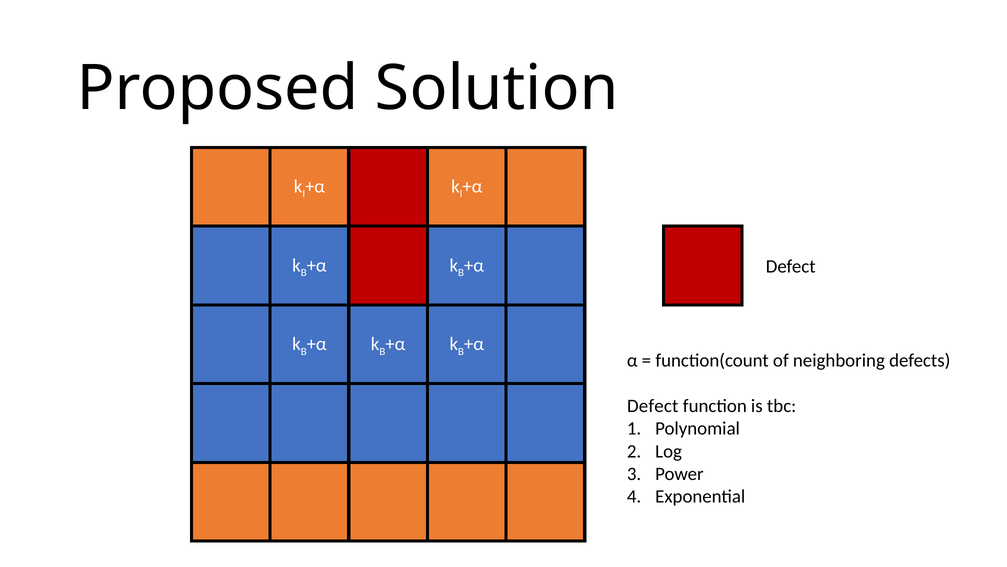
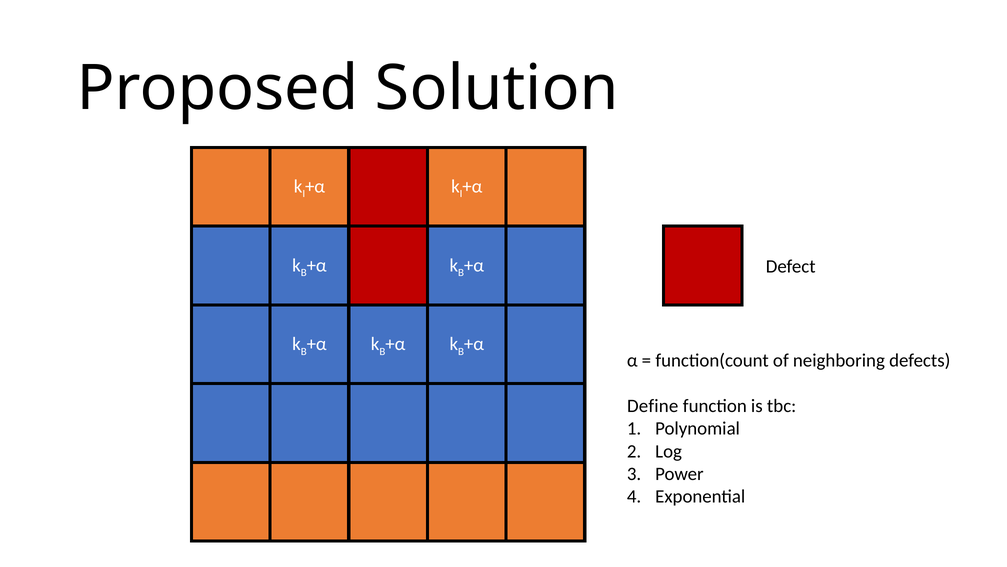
Defect at (653, 406): Defect -> Define
